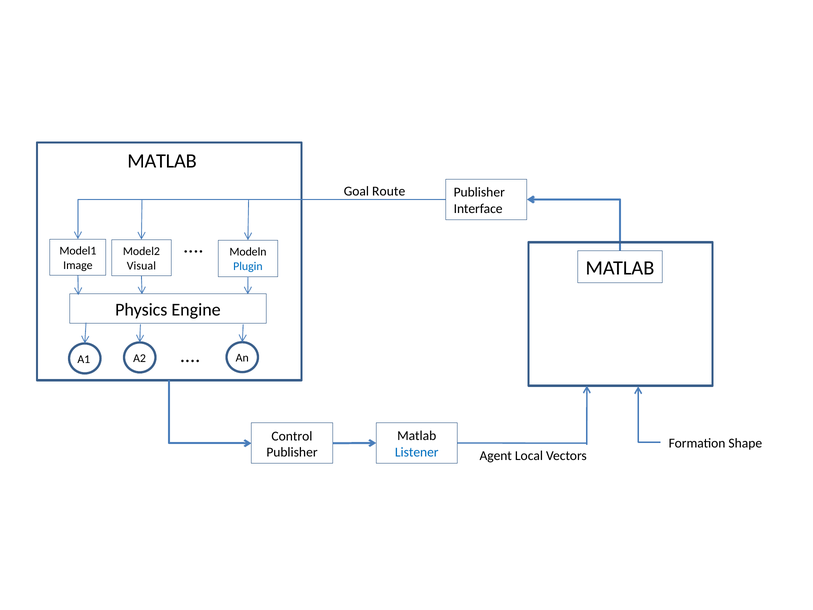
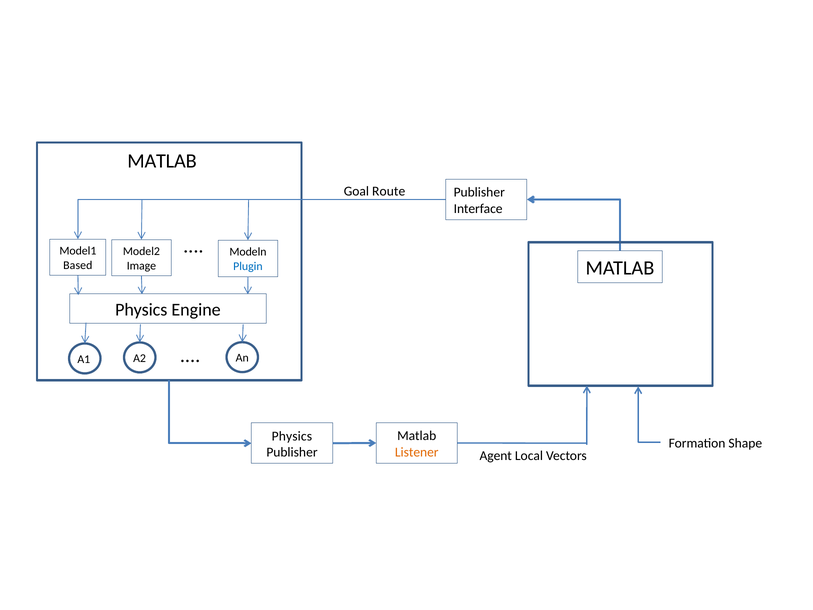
Image: Image -> Based
Visual: Visual -> Image
Control at (292, 436): Control -> Physics
Listener colour: blue -> orange
